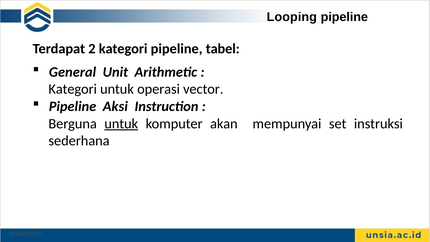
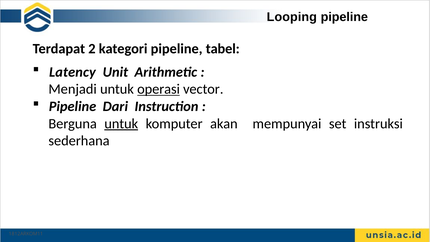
General: General -> Latency
Kategori at (73, 89): Kategori -> Menjadi
operasi underline: none -> present
Aksi: Aksi -> Dari
